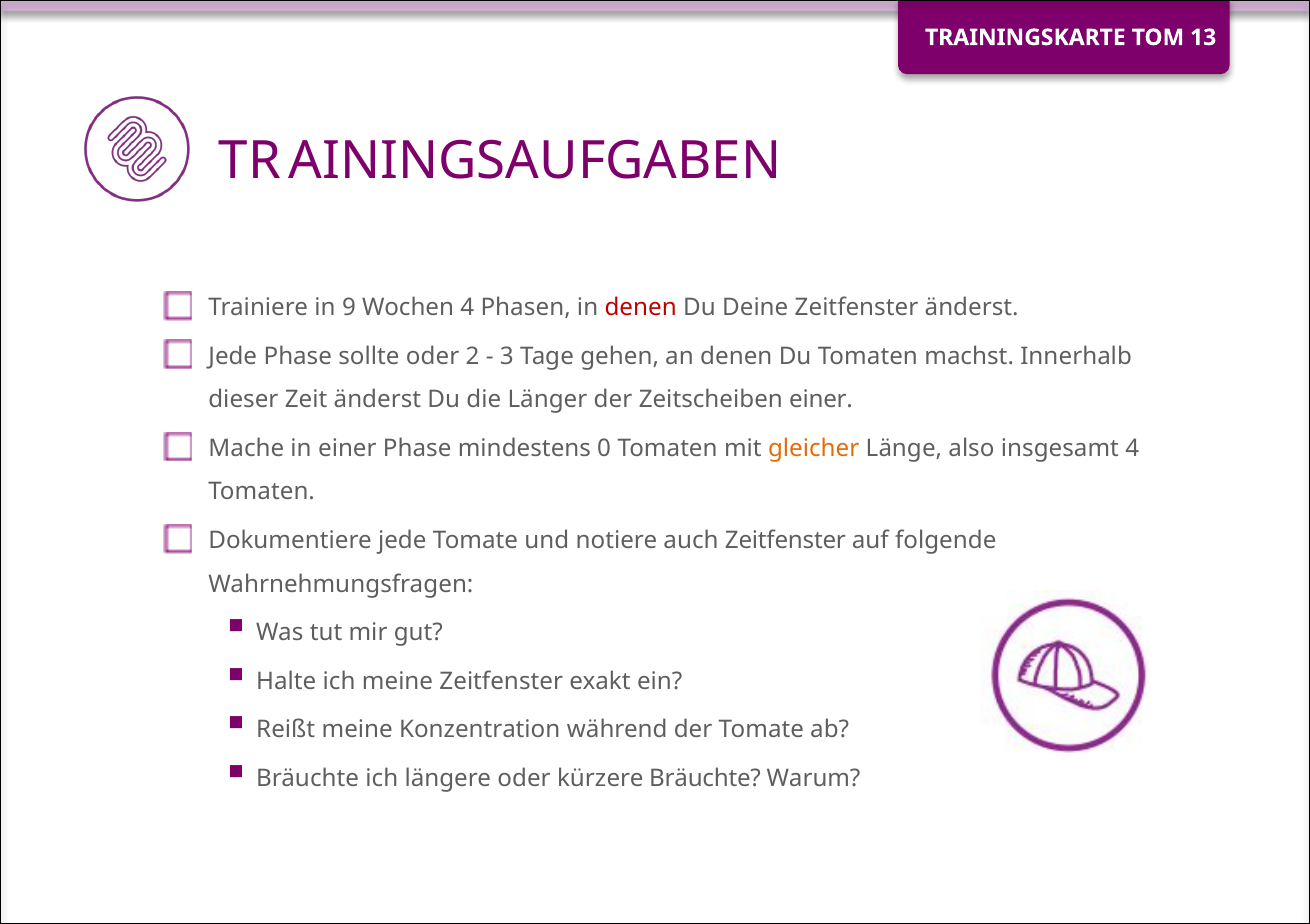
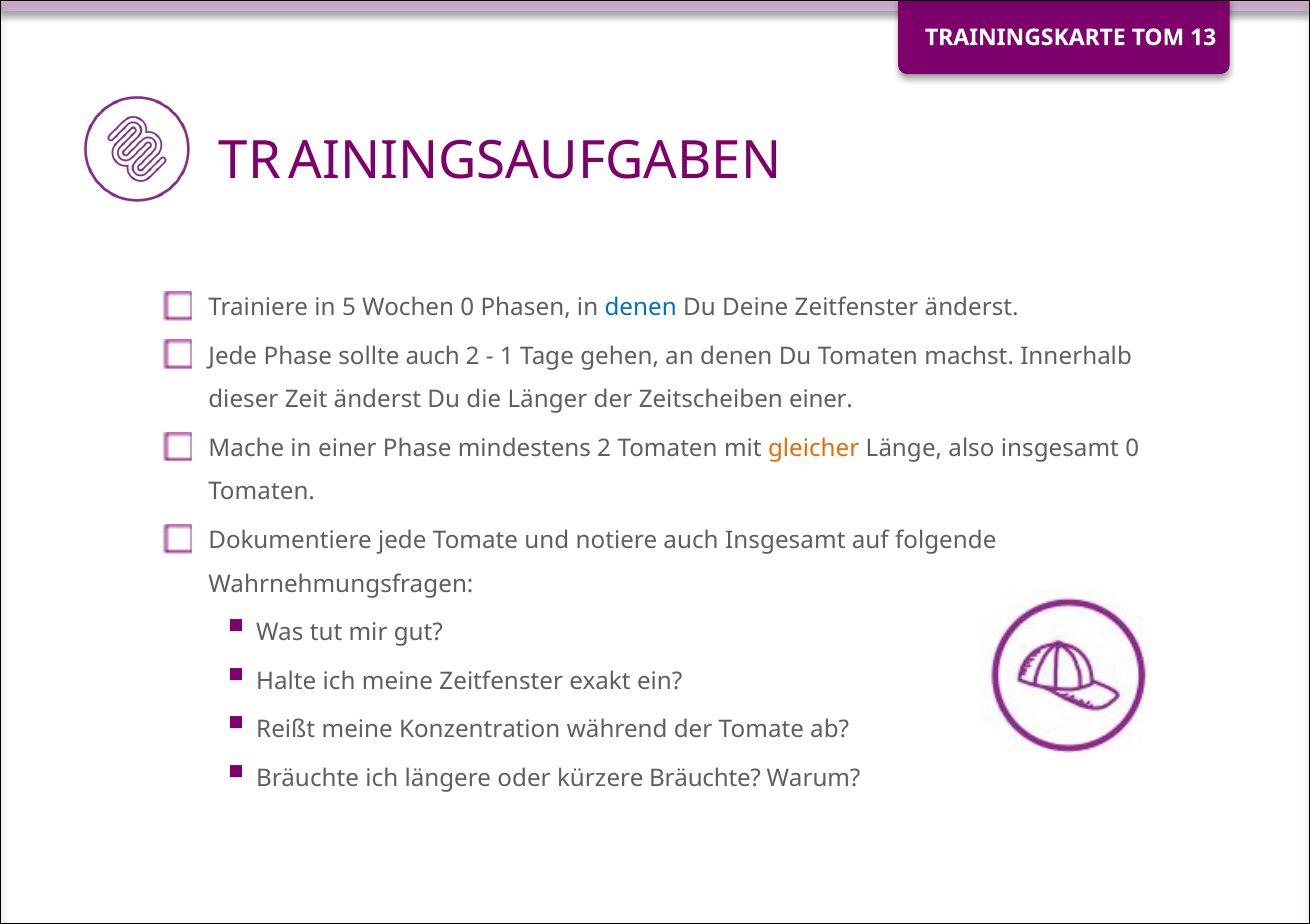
9: 9 -> 5
Wochen 4: 4 -> 0
denen at (641, 307) colour: red -> blue
sollte oder: oder -> auch
3: 3 -> 1
mindestens 0: 0 -> 2
insgesamt 4: 4 -> 0
auch Zeitfenster: Zeitfenster -> Insgesamt
